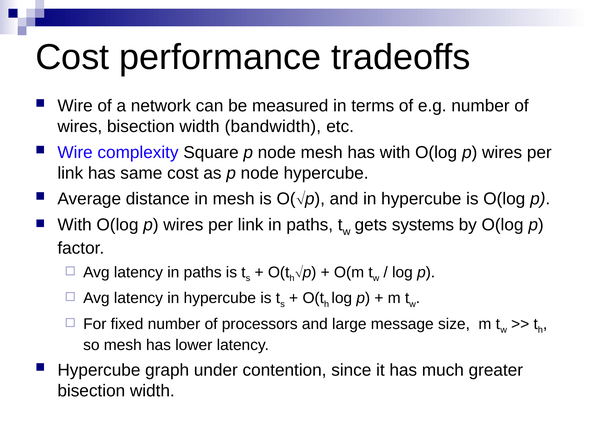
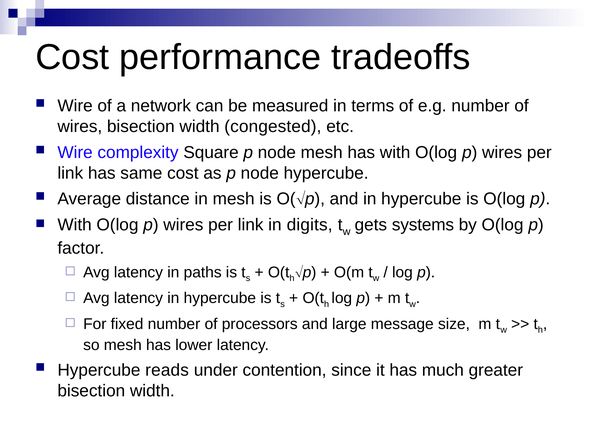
bandwidth: bandwidth -> congested
link in paths: paths -> digits
graph: graph -> reads
